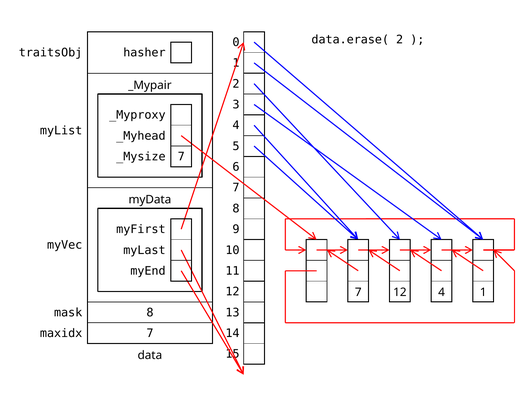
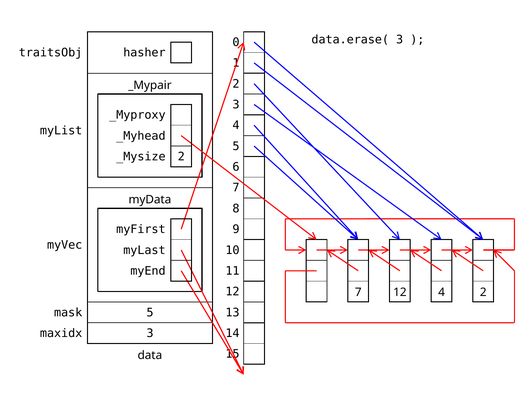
data.erase( 2: 2 -> 3
7 at (181, 157): 7 -> 2
12 1: 1 -> 2
mask 8: 8 -> 5
maxidx 7: 7 -> 3
